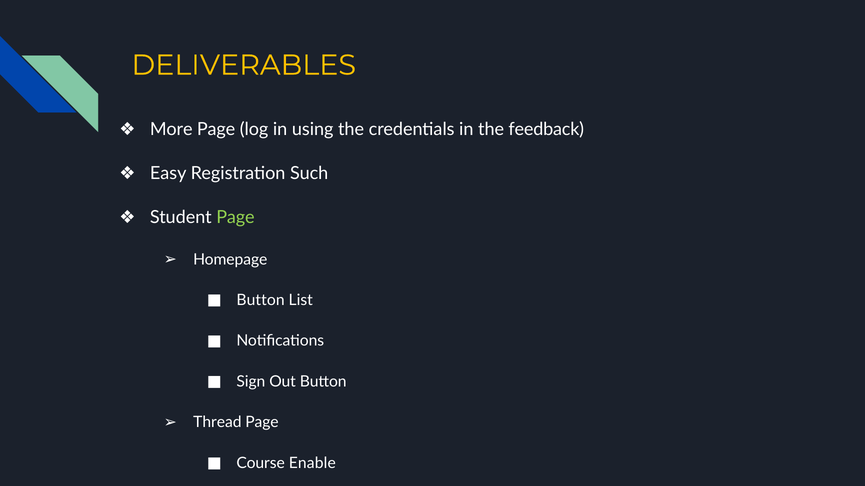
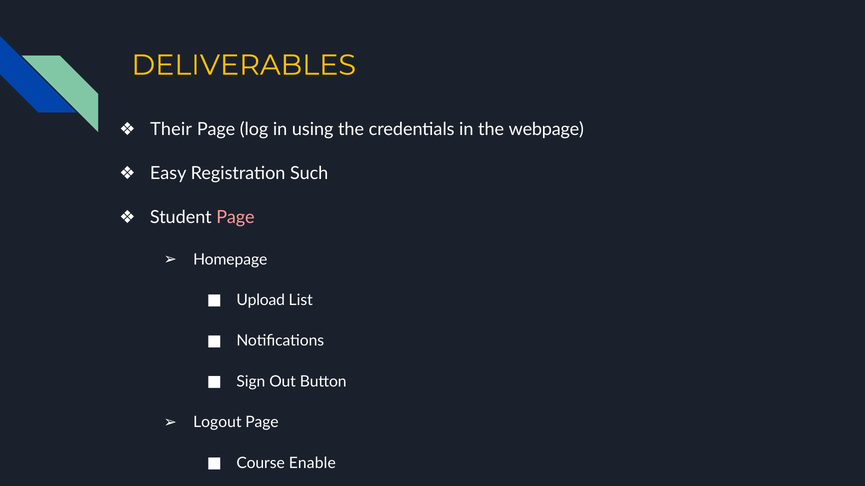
More: More -> Their
the feedback: feedback -> webpage
Page at (235, 218) colour: light green -> pink
Button at (261, 300): Button -> Upload
Thread: Thread -> Logout
